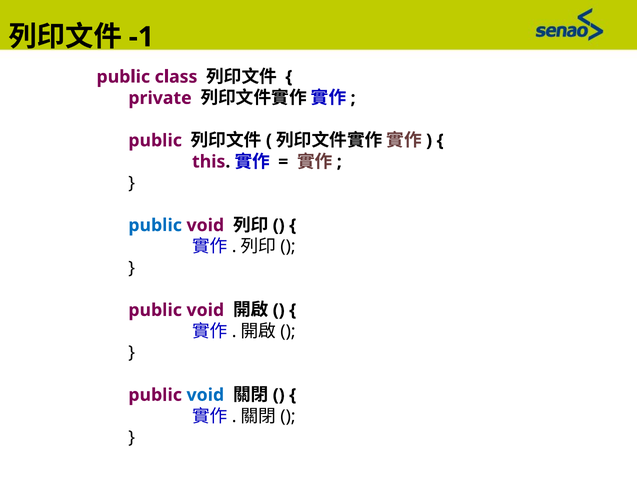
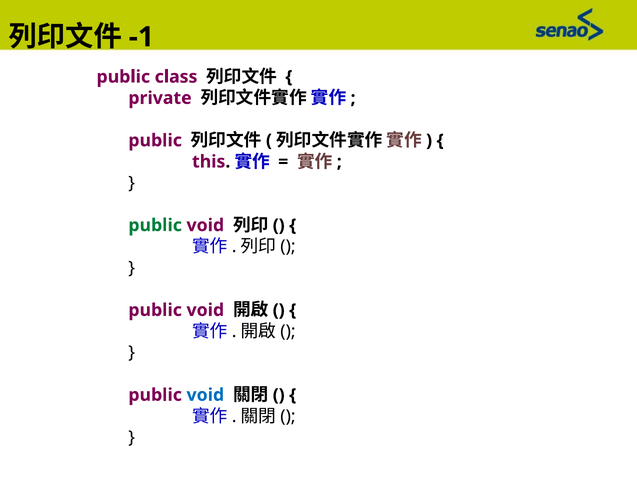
public at (155, 226) colour: blue -> green
